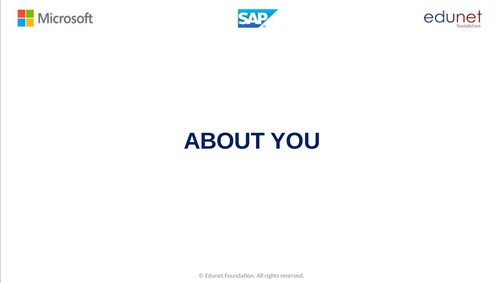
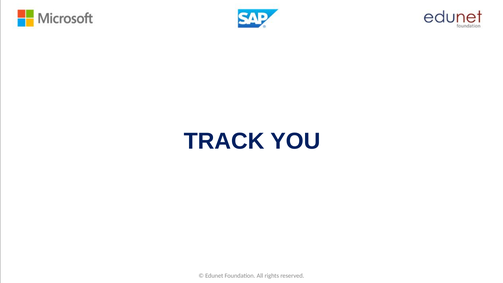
ABOUT: ABOUT -> TRACK
